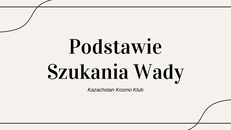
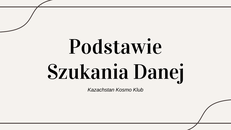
Wady: Wady -> Danej
